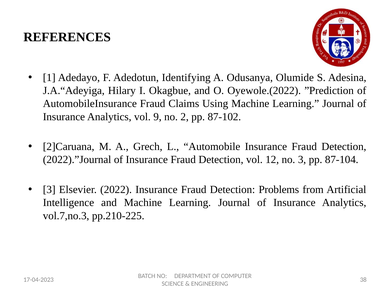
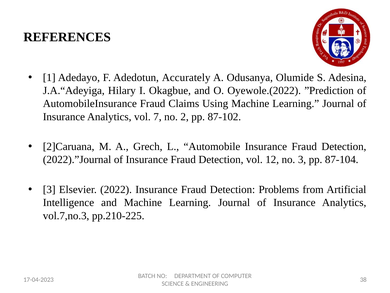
Identifying: Identifying -> Accurately
9: 9 -> 7
